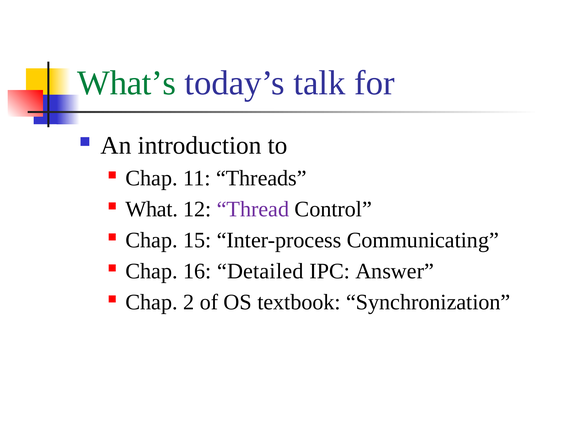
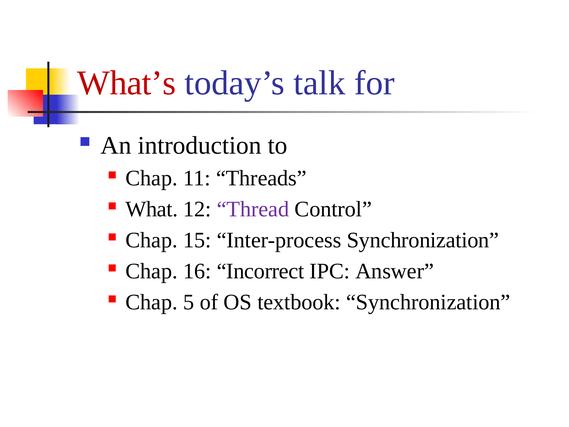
What’s colour: green -> red
Inter-process Communicating: Communicating -> Synchronization
Detailed: Detailed -> Incorrect
2: 2 -> 5
